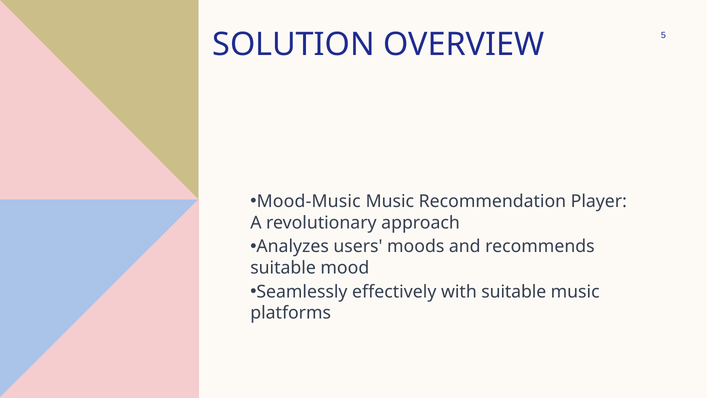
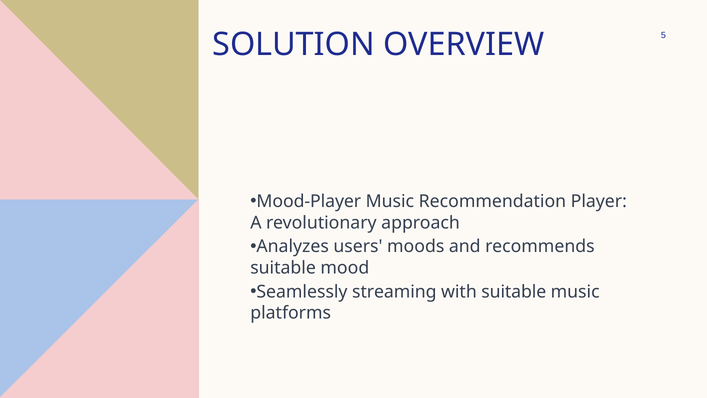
Mood-Music: Mood-Music -> Mood-Player
effectively: effectively -> streaming
